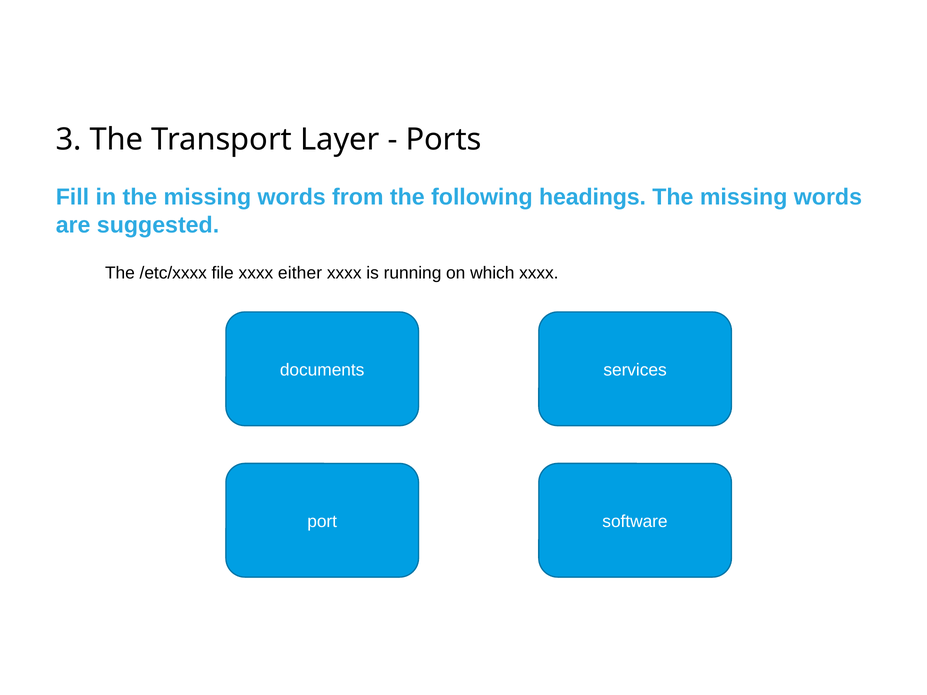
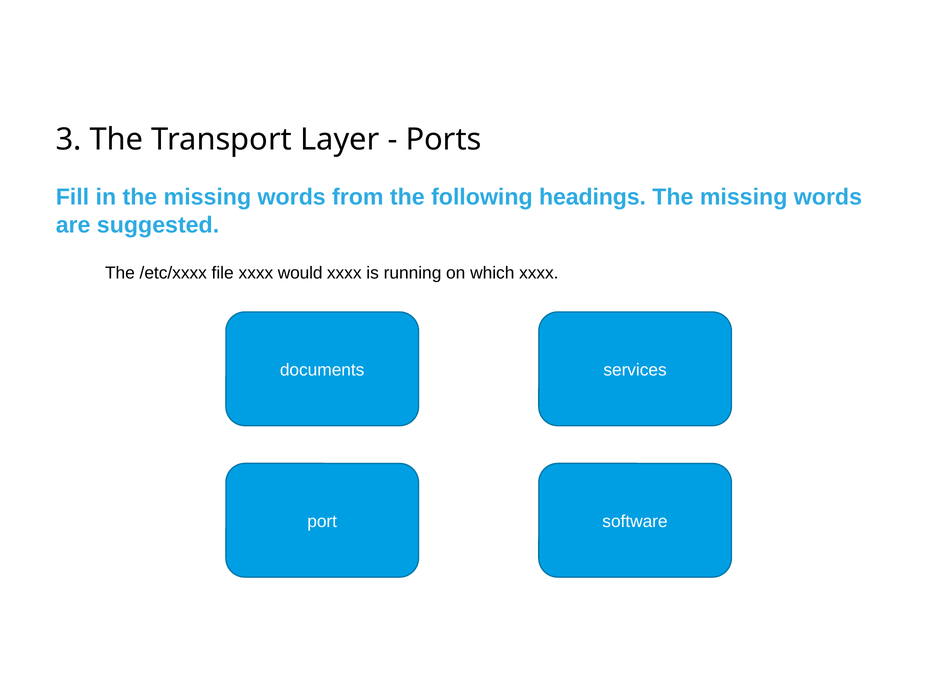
either: either -> would
